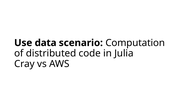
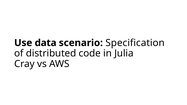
Computation: Computation -> Specification
